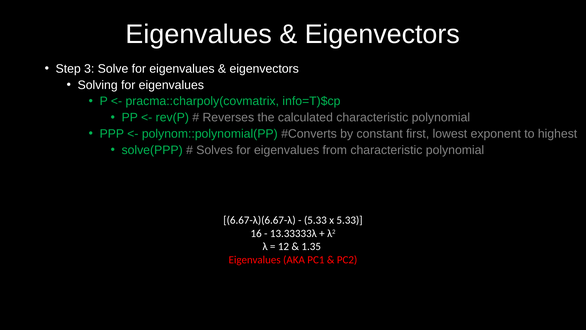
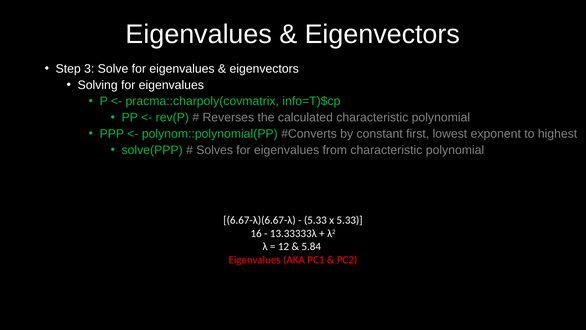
1.35: 1.35 -> 5.84
